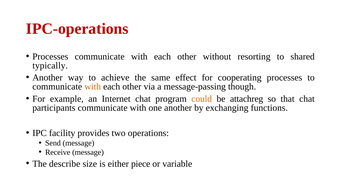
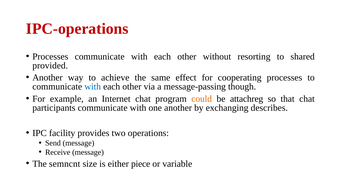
typically: typically -> provided
with at (93, 87) colour: orange -> blue
functions: functions -> describes
describe: describe -> semncnt
